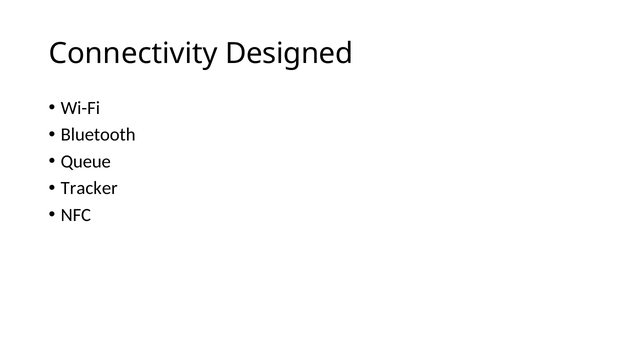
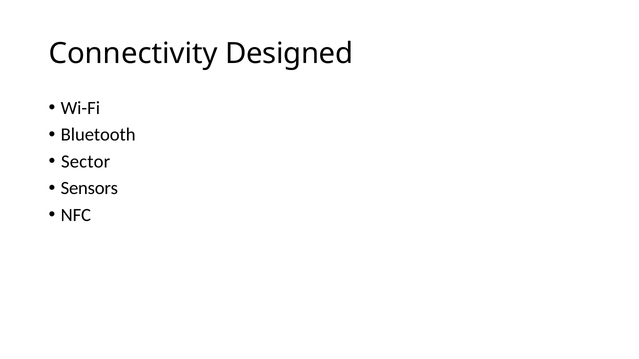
Queue: Queue -> Sector
Tracker: Tracker -> Sensors
